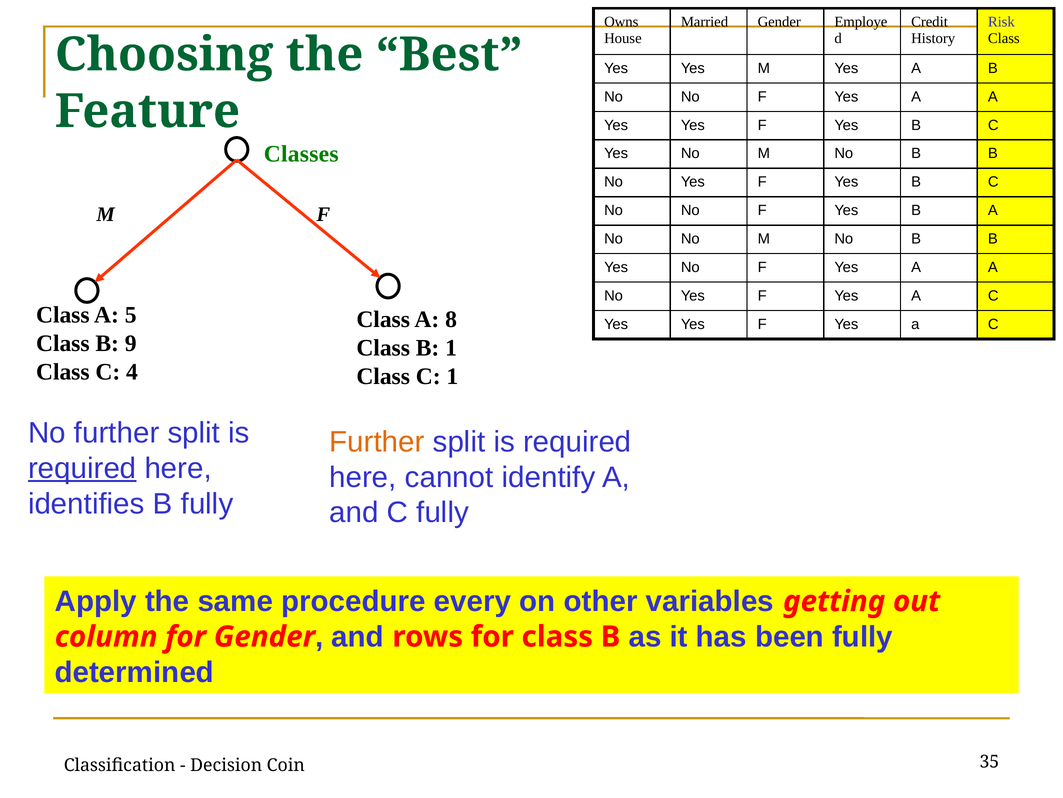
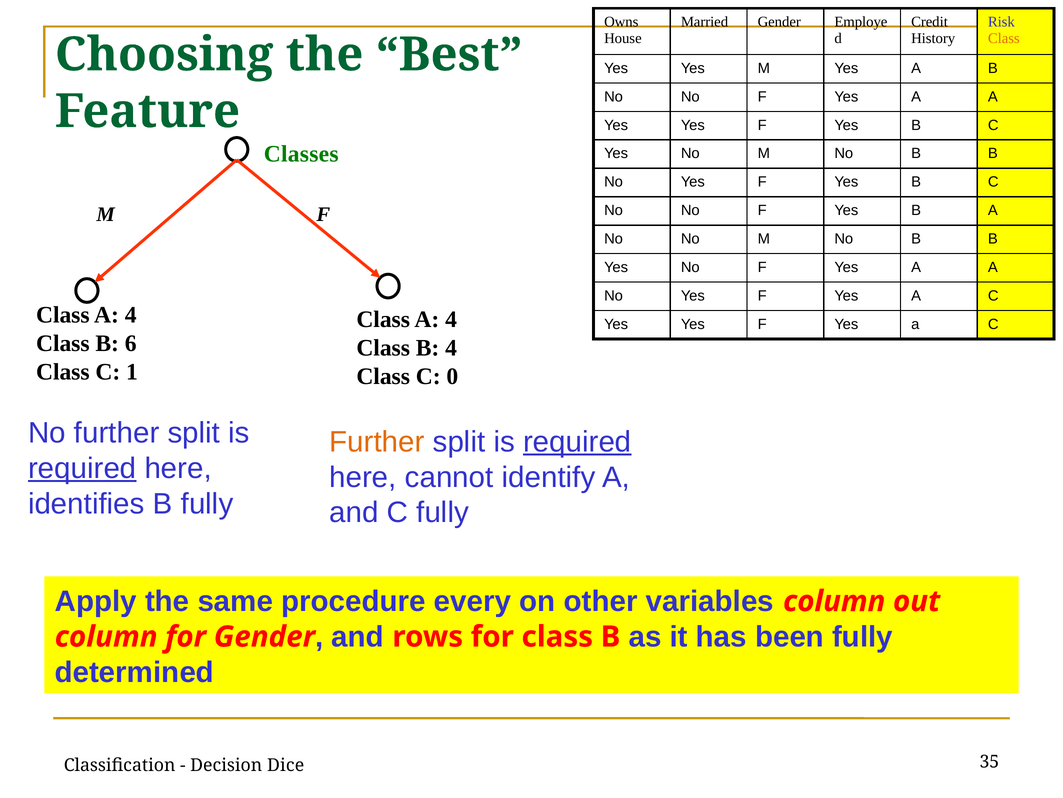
Class at (1004, 38) colour: black -> orange
5 at (131, 315): 5 -> 4
8 at (451, 319): 8 -> 4
9: 9 -> 6
B 1: 1 -> 4
4: 4 -> 1
C 1: 1 -> 0
required at (577, 441) underline: none -> present
variables getting: getting -> column
Coin: Coin -> Dice
